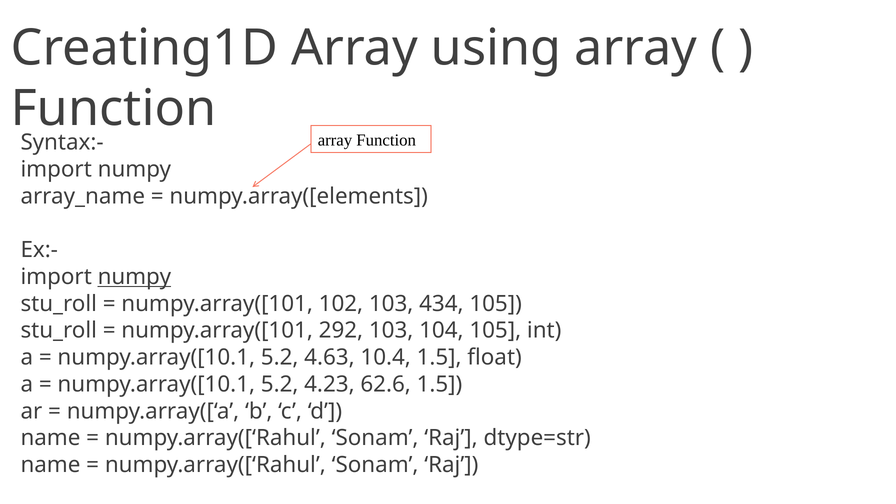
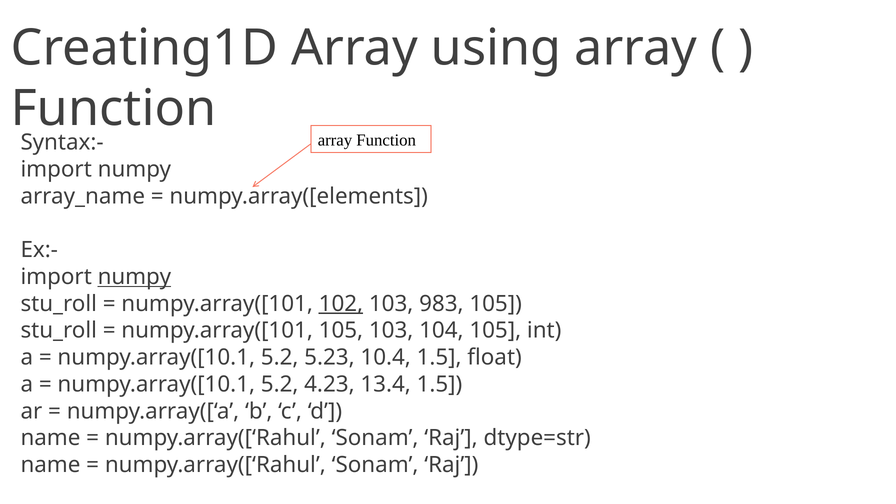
102 underline: none -> present
434: 434 -> 983
numpy.array([101 292: 292 -> 105
4.63: 4.63 -> 5.23
62.6: 62.6 -> 13.4
